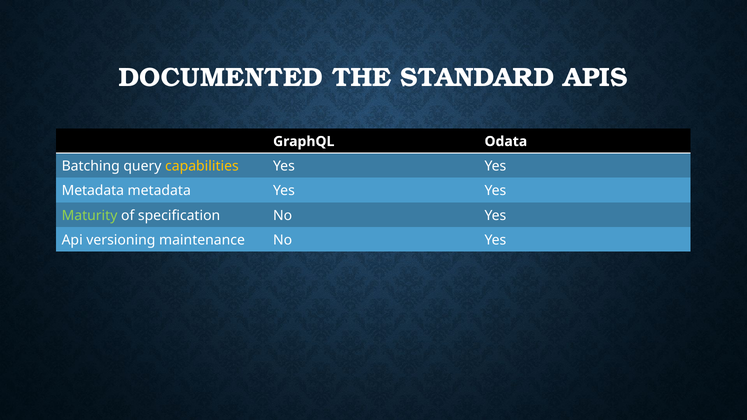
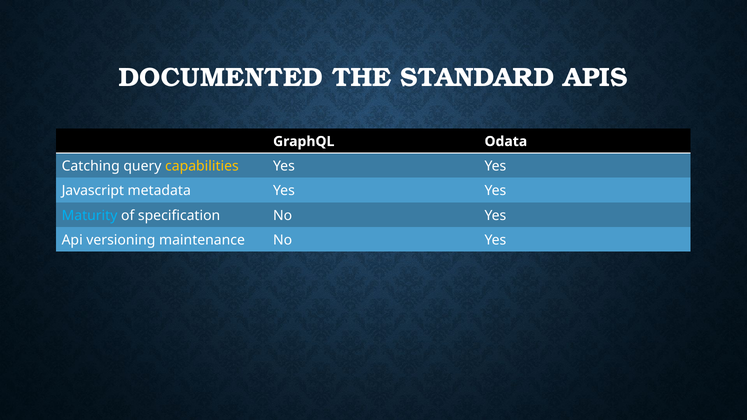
Batching: Batching -> Catching
Metadata at (93, 191): Metadata -> Javascript
Maturity colour: light green -> light blue
